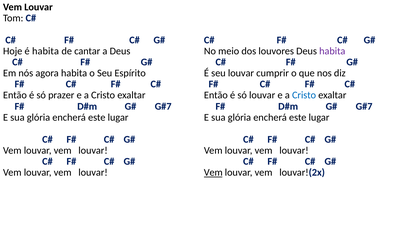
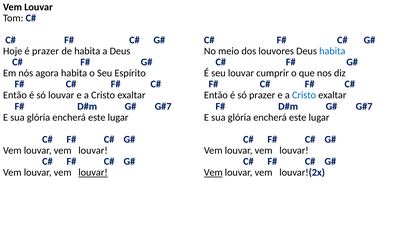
é habita: habita -> prazer
de cantar: cantar -> habita
habita at (332, 51) colour: purple -> blue
só prazer: prazer -> louvar
só louvar: louvar -> prazer
louvar at (93, 172) underline: none -> present
